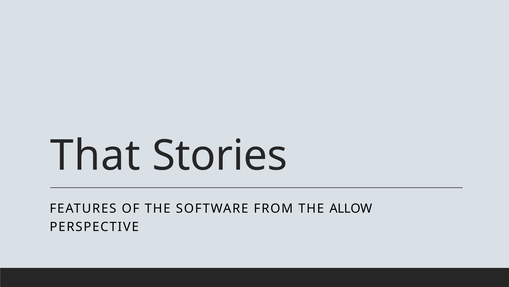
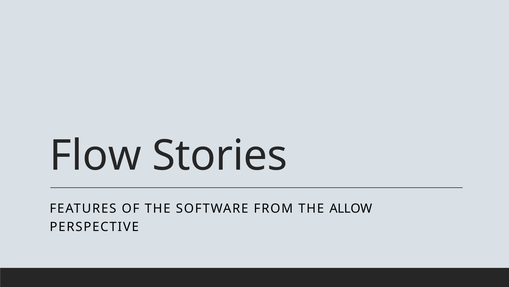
That: That -> Flow
